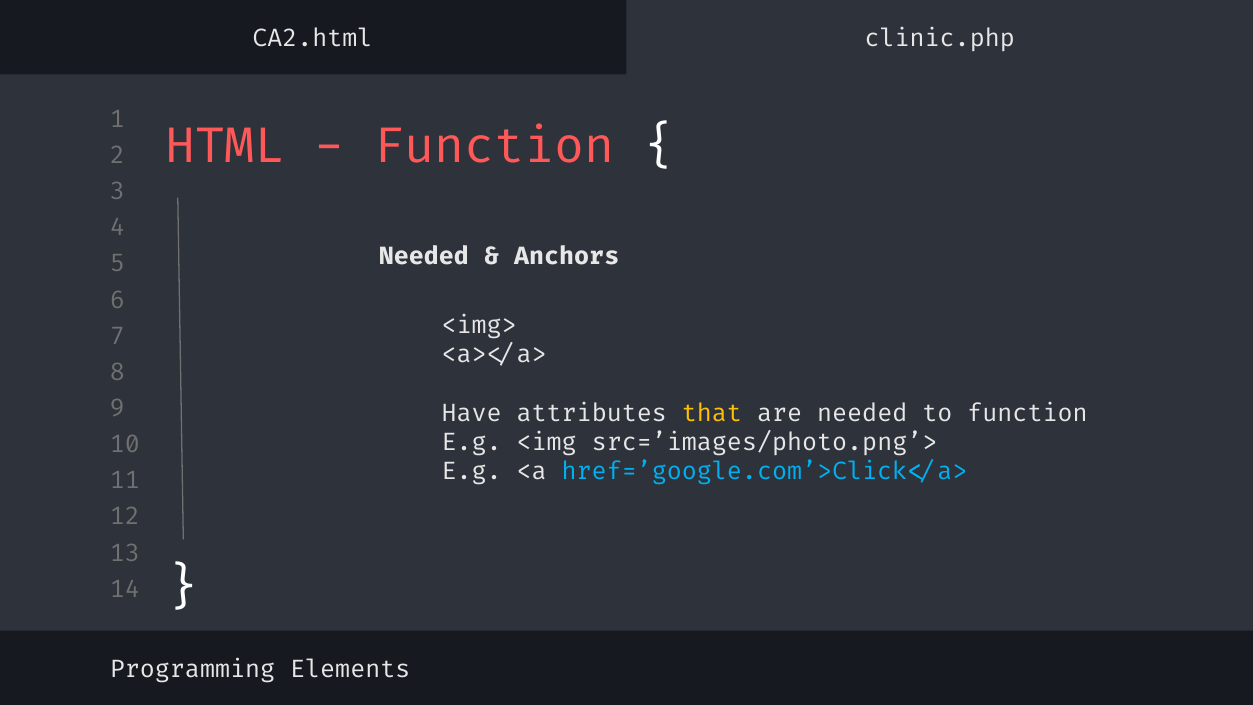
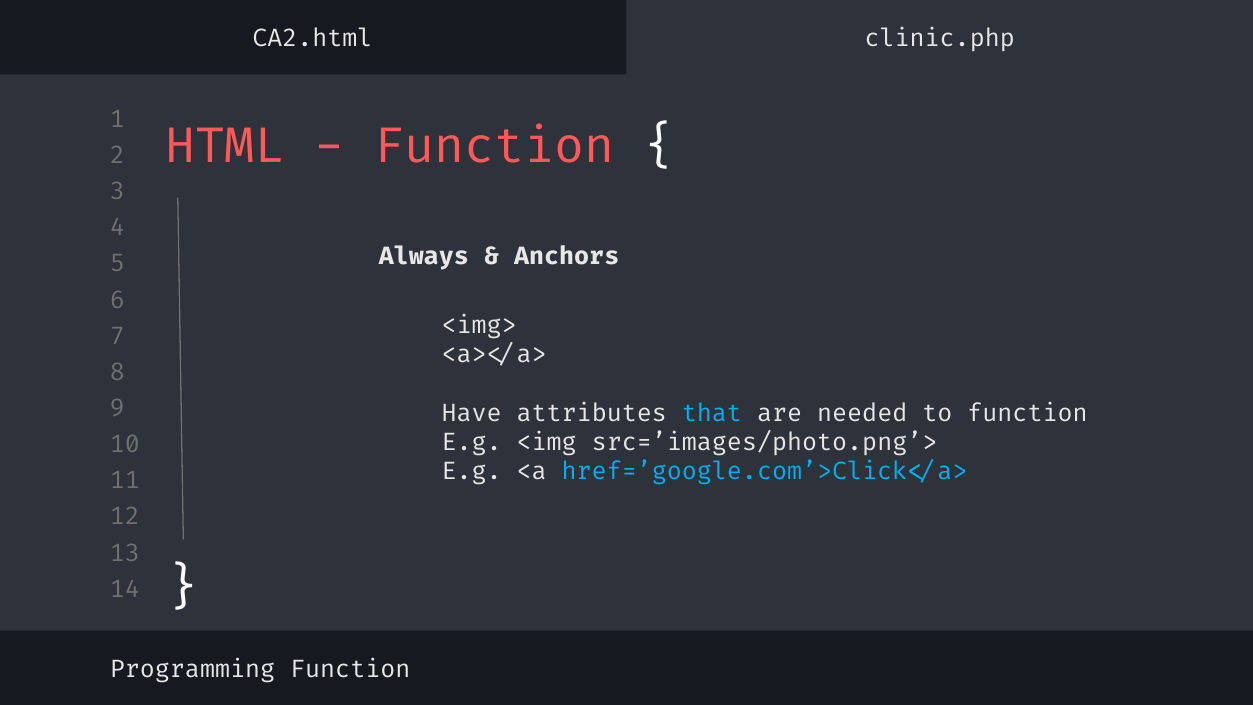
Needed at (424, 257): Needed -> Always
that colour: yellow -> light blue
Programming Elements: Elements -> Function
